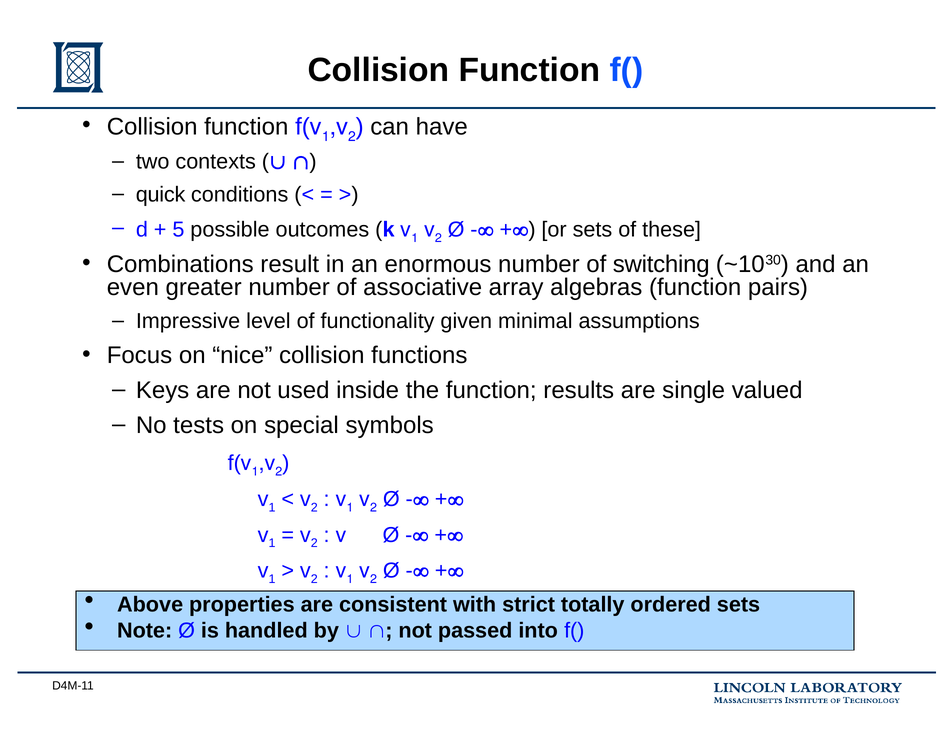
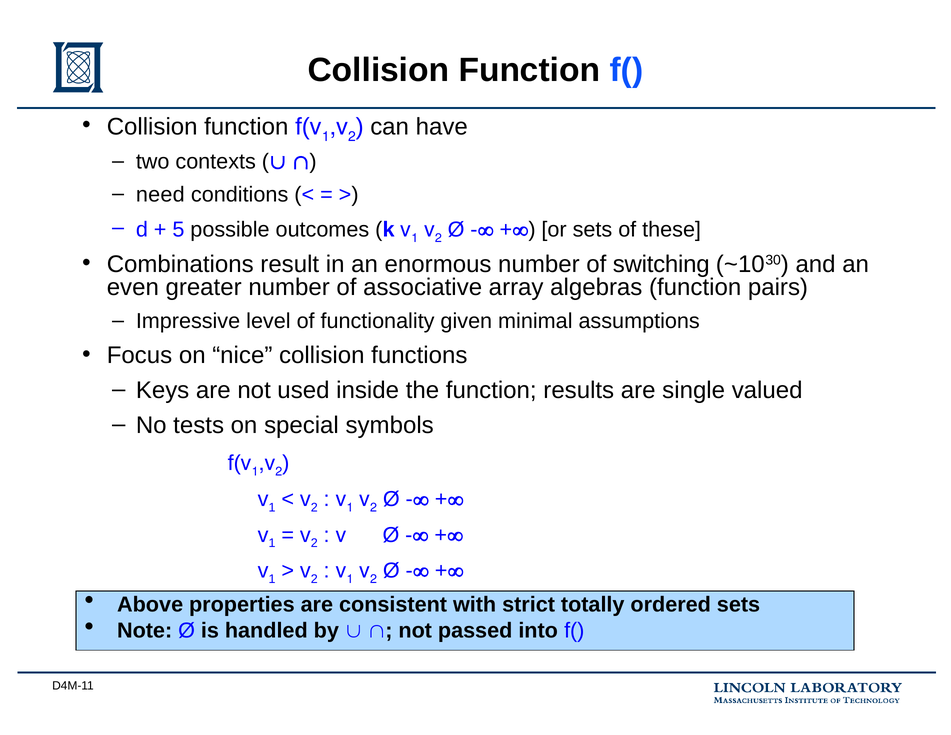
quick: quick -> need
